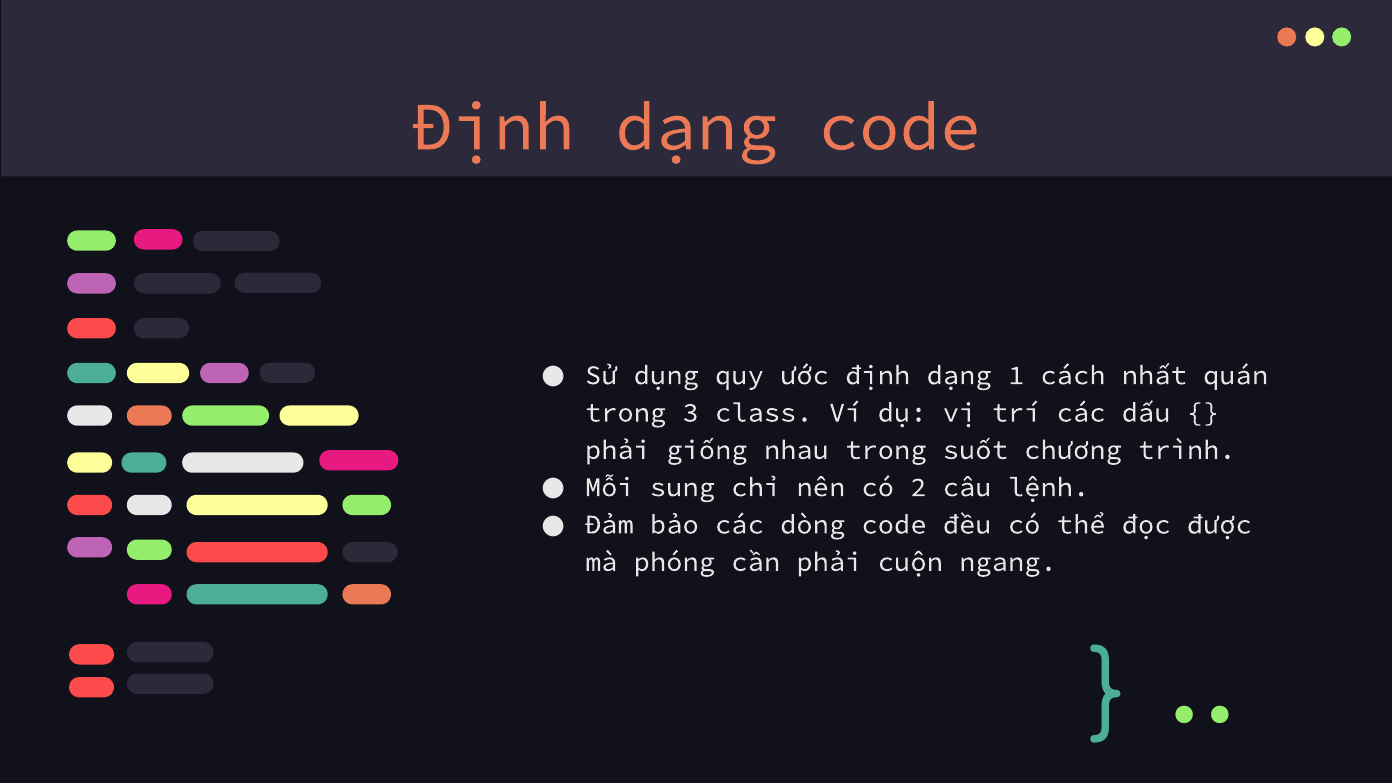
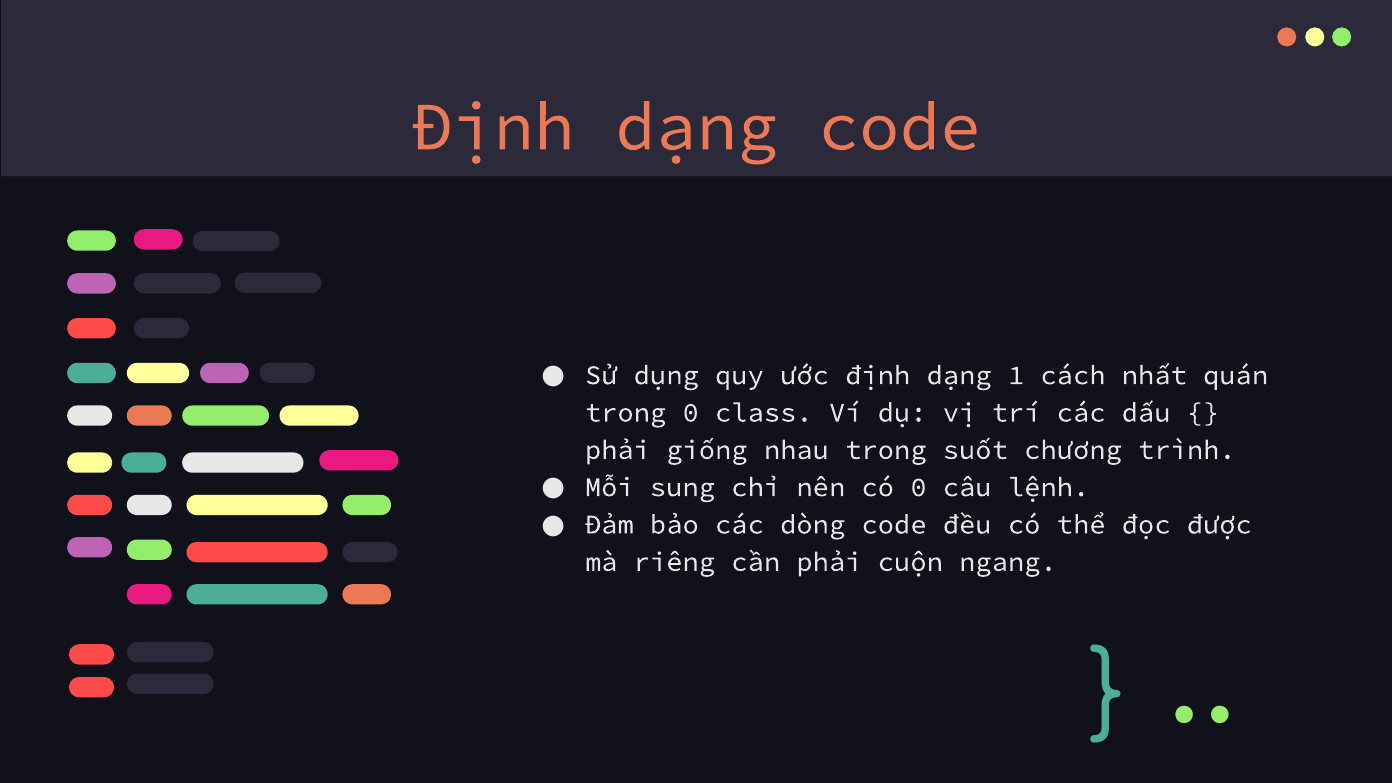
trong 3: 3 -> 0
có 2: 2 -> 0
phóng: phóng -> riêng
